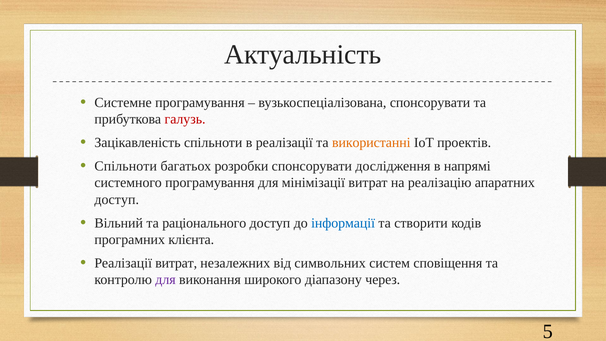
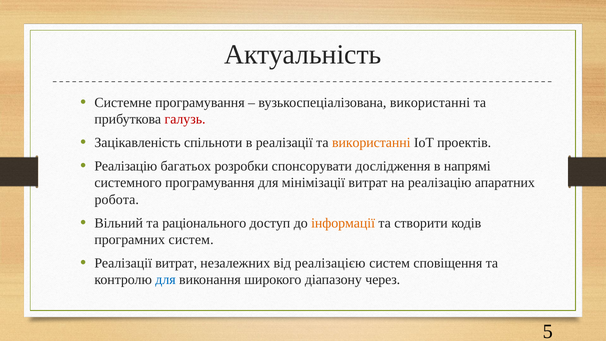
вузькоспеціалізована спонсорувати: спонсорувати -> використанні
Спільноти at (126, 166): Спільноти -> Реалізацію
доступ at (117, 199): доступ -> робота
інформації colour: blue -> orange
програмних клієнта: клієнта -> систем
символьних: символьних -> реалізацією
для at (166, 280) colour: purple -> blue
